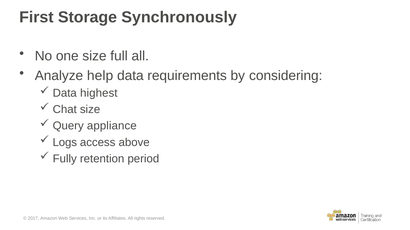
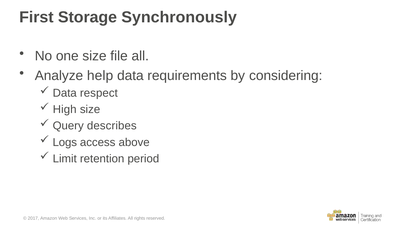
full: full -> file
highest: highest -> respect
Chat: Chat -> High
appliance: appliance -> describes
Fully: Fully -> Limit
